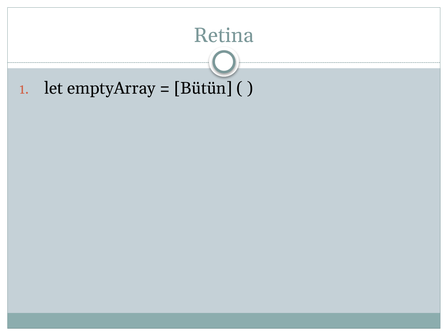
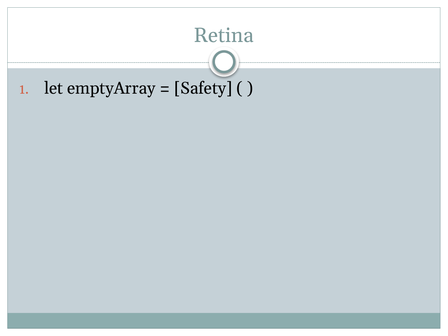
Bütün: Bütün -> Safety
